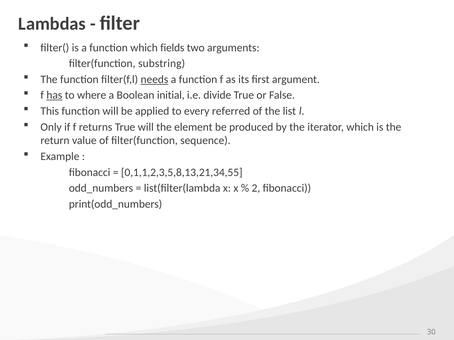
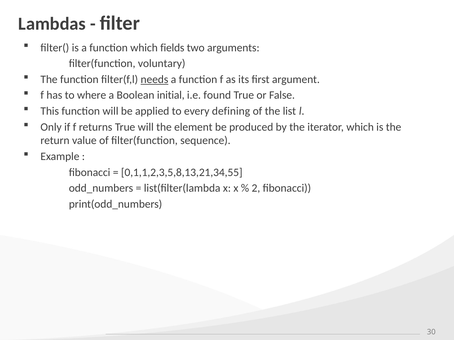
substring: substring -> voluntary
has underline: present -> none
divide: divide -> found
referred: referred -> defining
